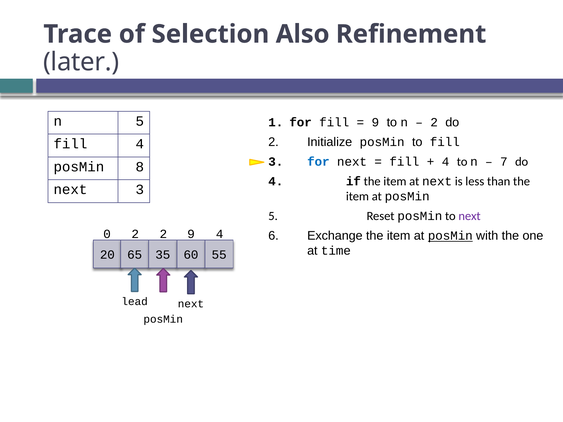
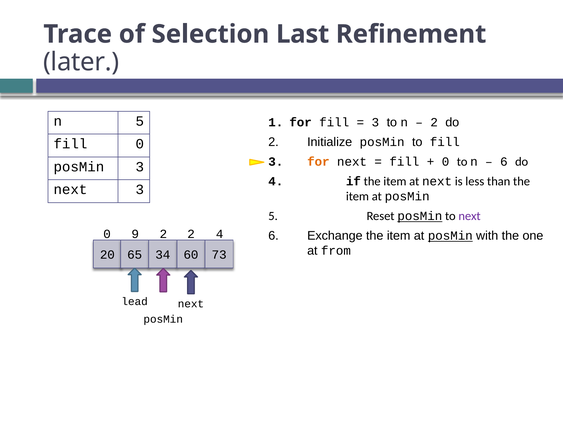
Also: Also -> Last
9 at (375, 122): 9 -> 3
fill 4: 4 -> 0
for at (318, 162) colour: blue -> orange
4 at (446, 162): 4 -> 0
7 at (504, 162): 7 -> 6
posMin 8: 8 -> 3
posMin at (420, 216) underline: none -> present
0 2: 2 -> 9
2 9: 9 -> 2
time: time -> from
35: 35 -> 34
55: 55 -> 73
